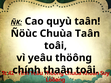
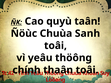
Chuùa Taân: Taân -> Sanh
